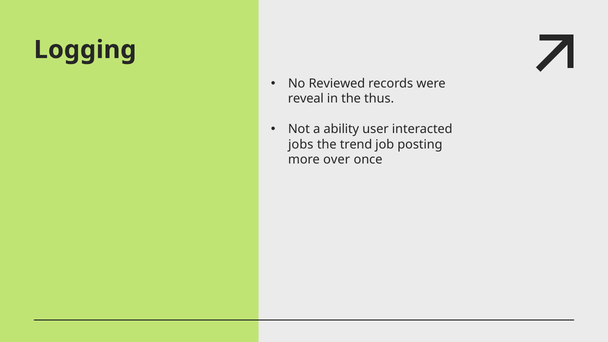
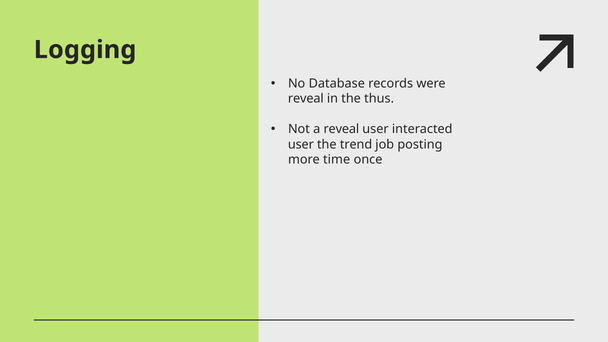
Reviewed: Reviewed -> Database
a ability: ability -> reveal
jobs at (301, 144): jobs -> user
over: over -> time
